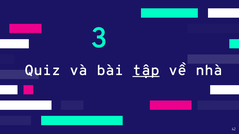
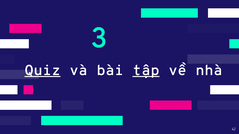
Quiz underline: none -> present
